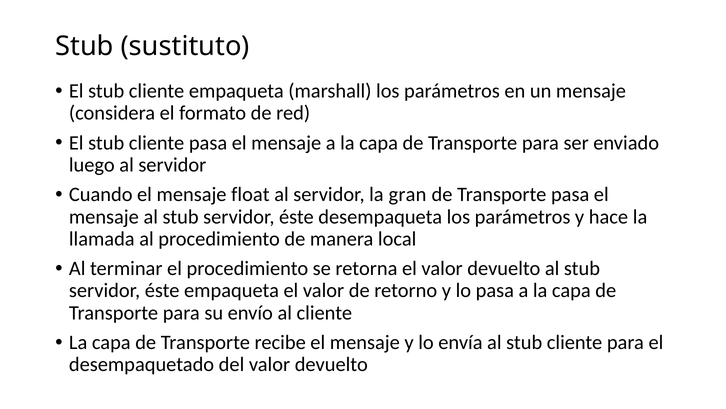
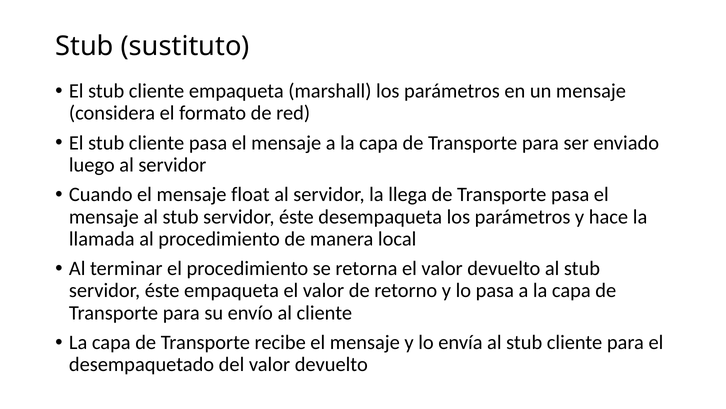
gran: gran -> llega
